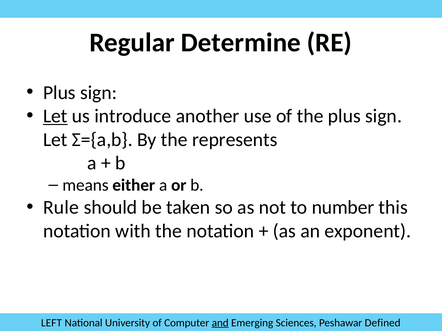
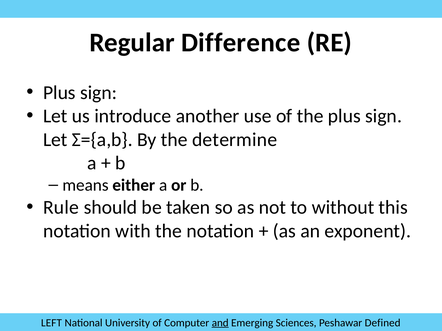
Determine: Determine -> Difference
Let at (55, 116) underline: present -> none
represents: represents -> determine
number: number -> without
